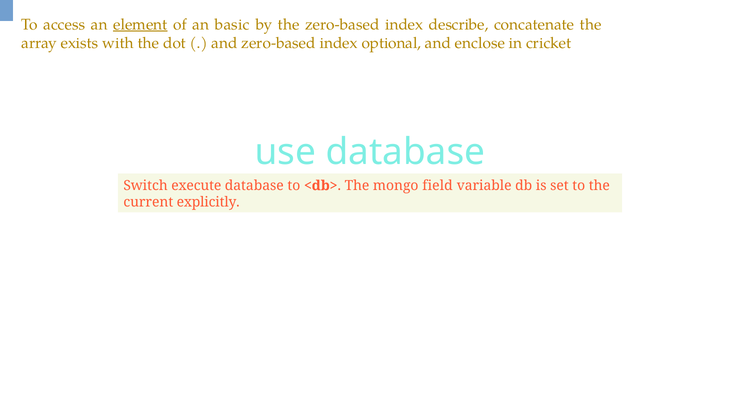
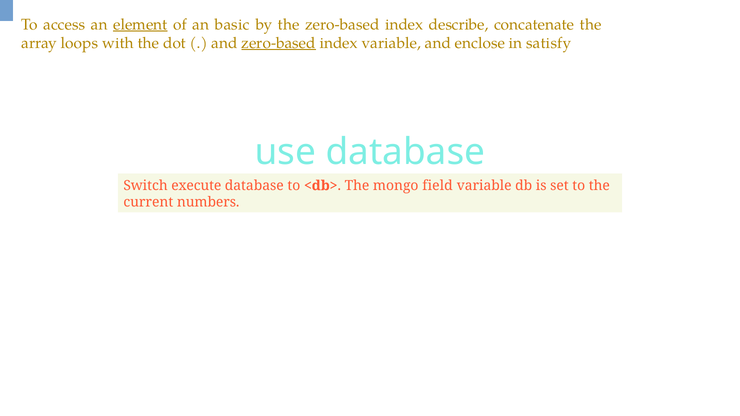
exists: exists -> loops
zero-based at (279, 43) underline: none -> present
index optional: optional -> variable
cricket: cricket -> satisfy
explicitly: explicitly -> numbers
